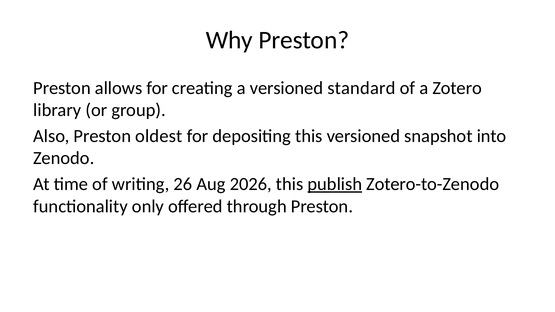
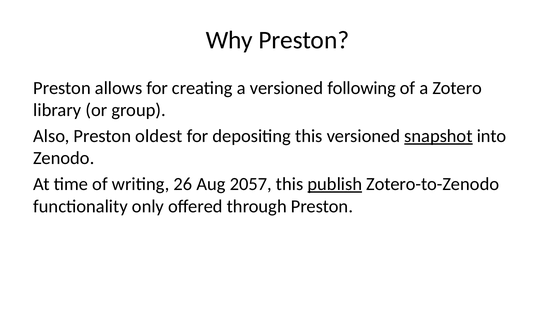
standard: standard -> following
snapshot underline: none -> present
2026: 2026 -> 2057
